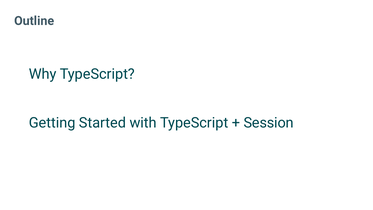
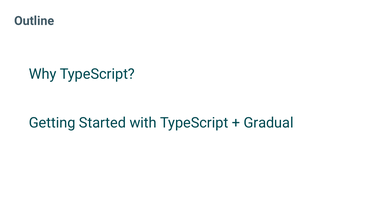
Session: Session -> Gradual
